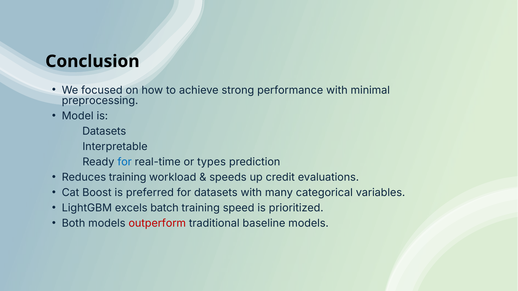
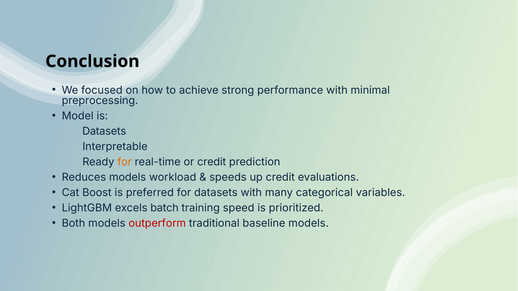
for at (125, 162) colour: blue -> orange
or types: types -> credit
Reduces training: training -> models
